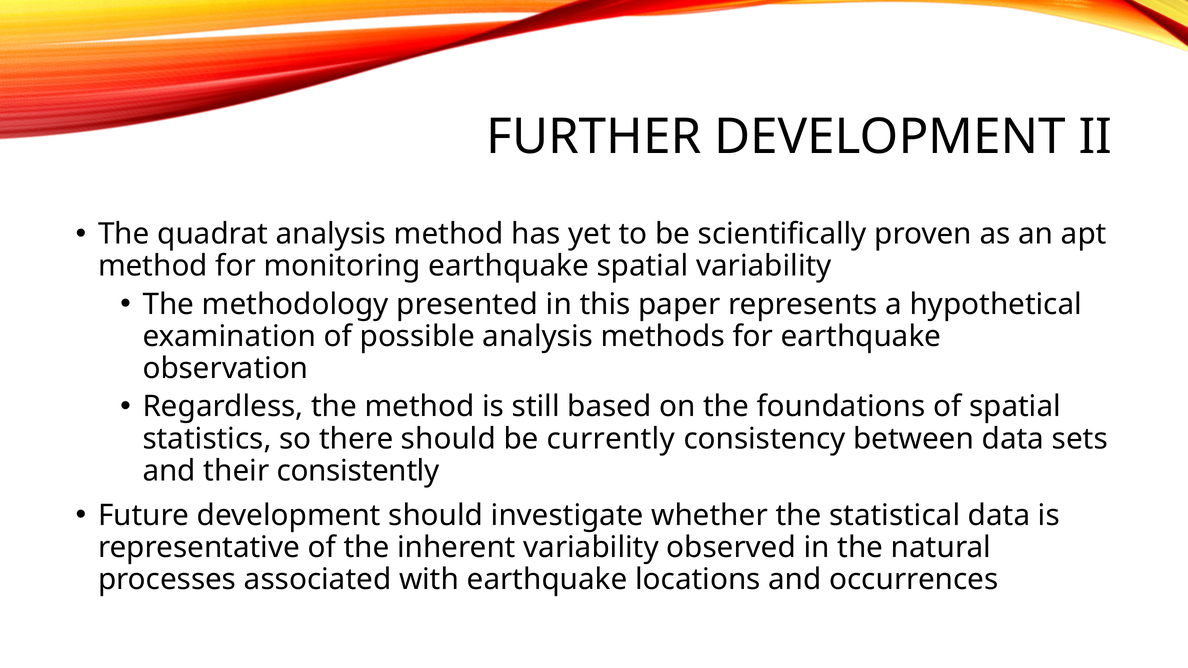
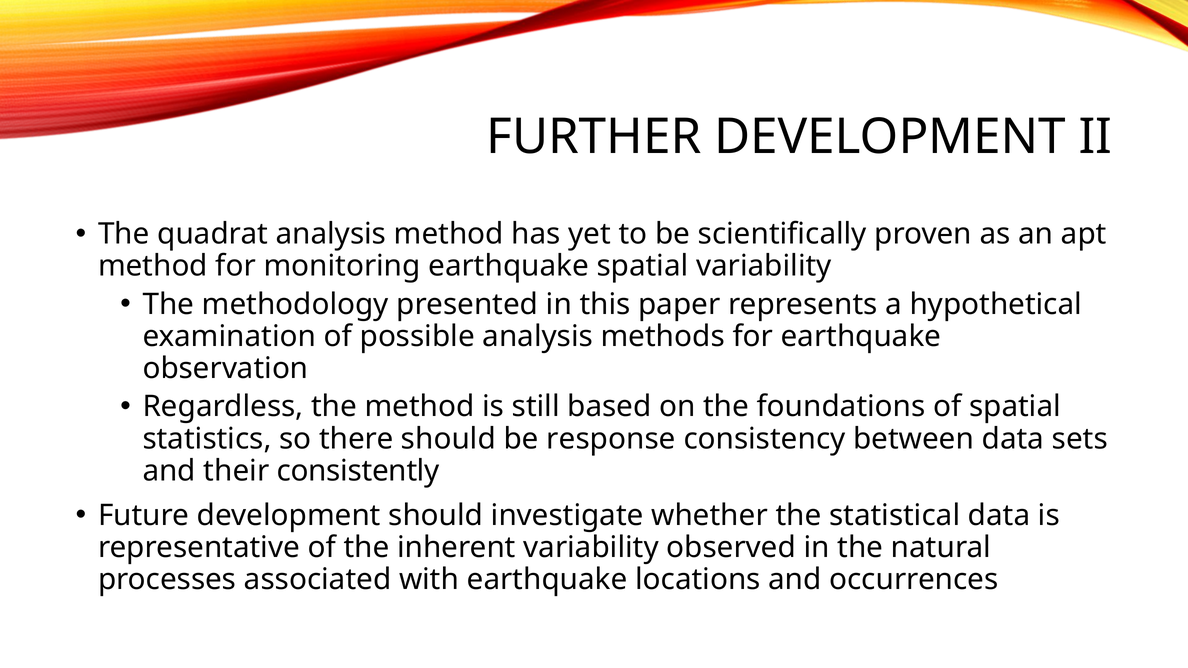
currently: currently -> response
